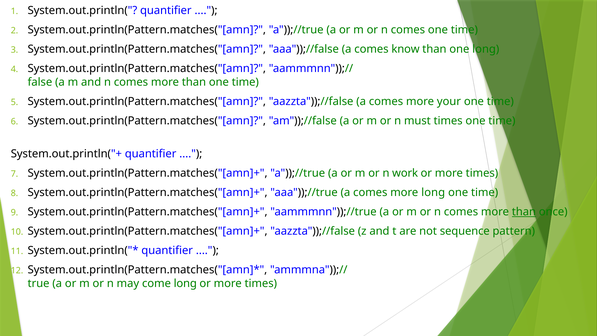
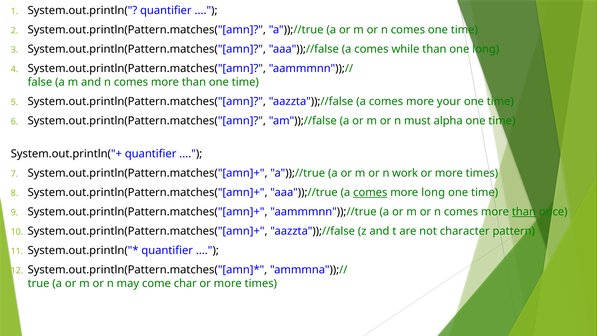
know: know -> while
must times: times -> alpha
comes at (370, 192) underline: none -> present
sequence: sequence -> character
come long: long -> char
